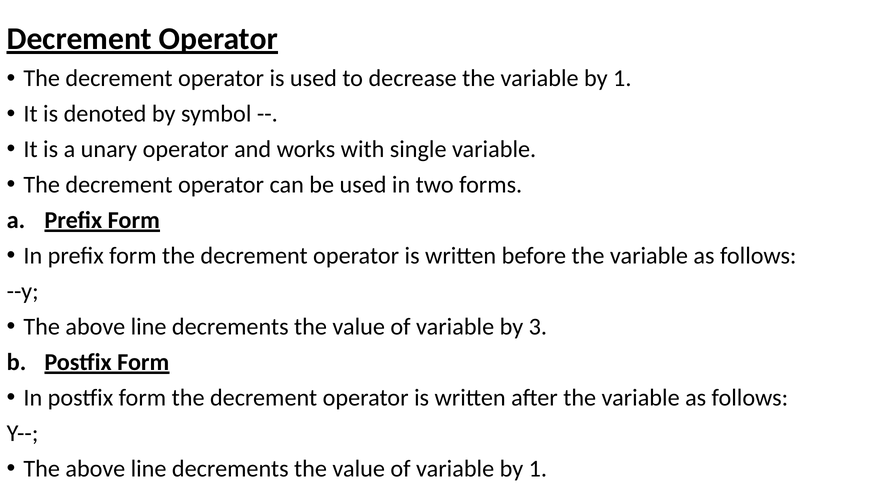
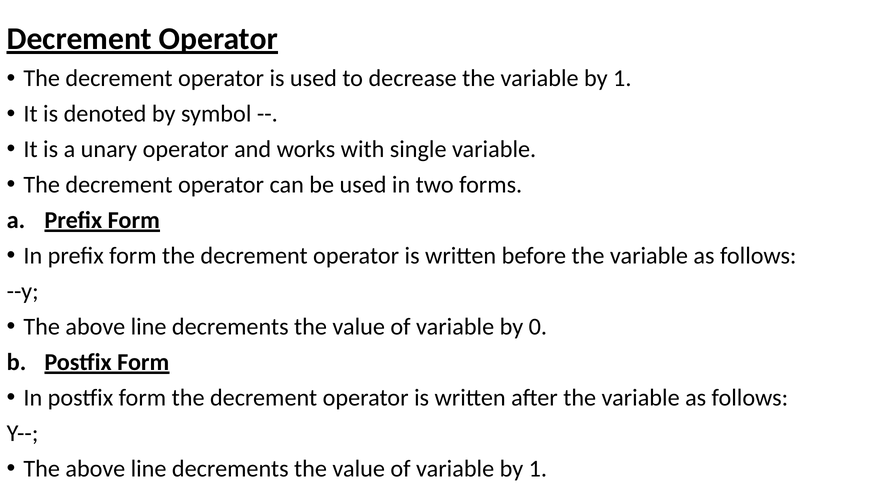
3: 3 -> 0
